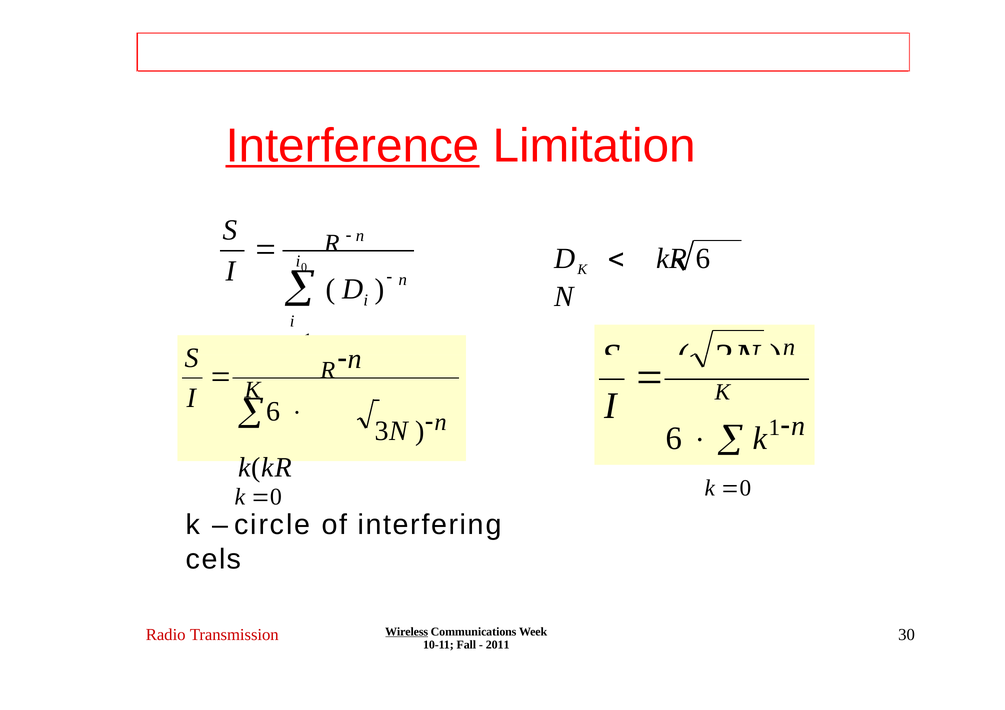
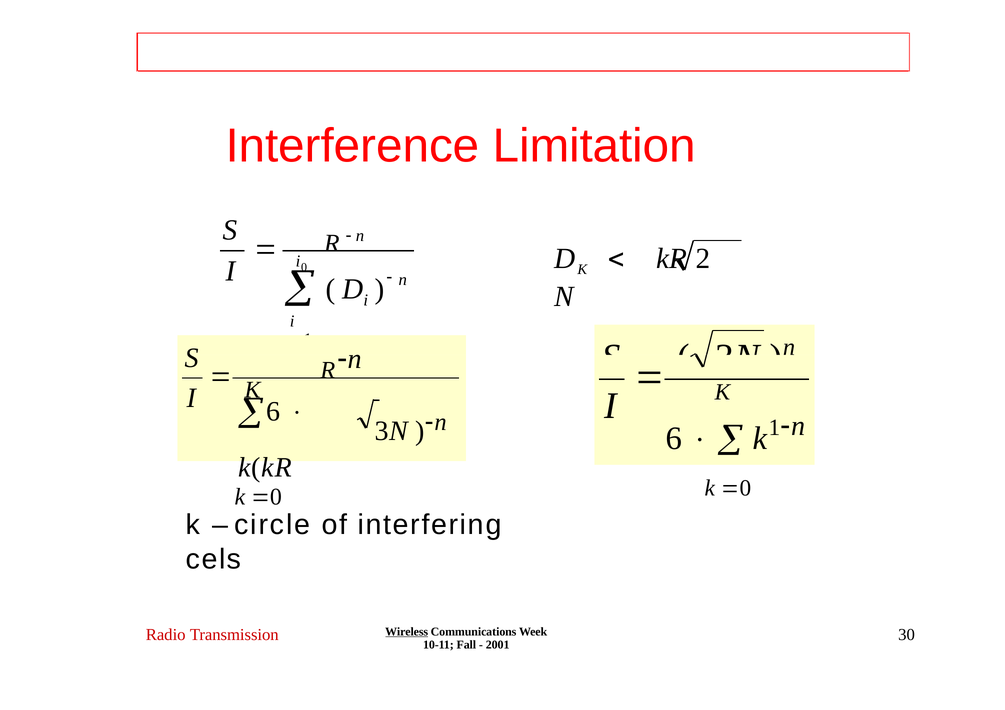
Interference underline: present -> none
kR 6: 6 -> 2
2011: 2011 -> 2001
